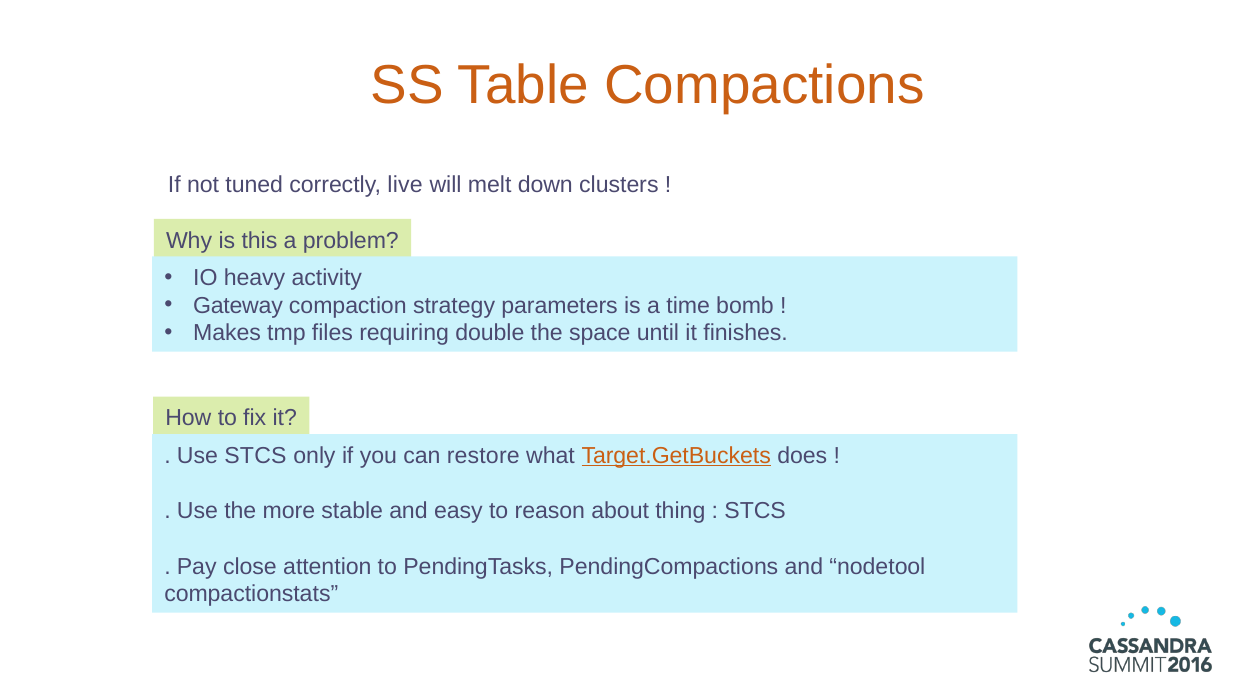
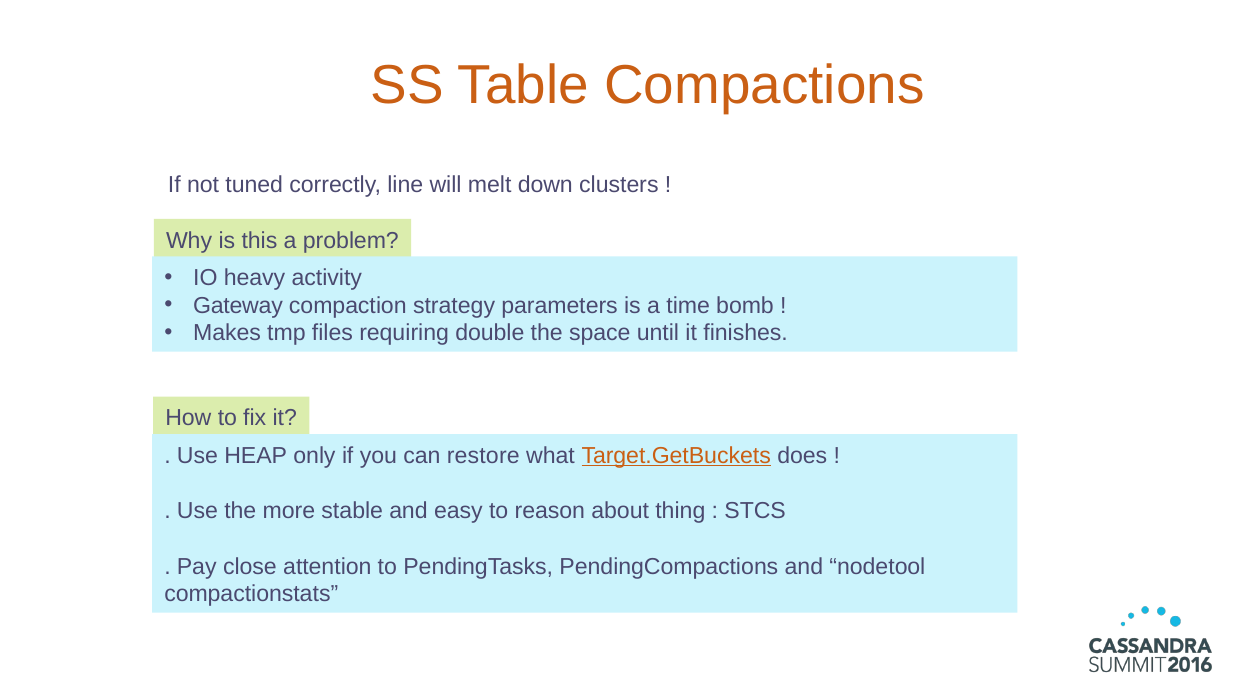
live: live -> line
Use STCS: STCS -> HEAP
